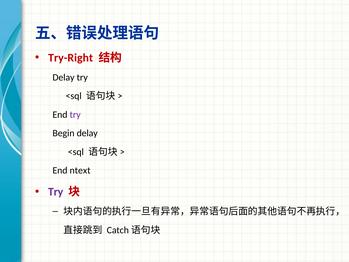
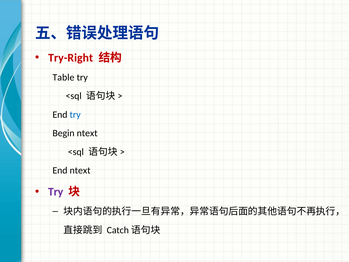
Delay at (64, 77): Delay -> Table
try at (75, 115) colour: purple -> blue
Begin delay: delay -> ntext
